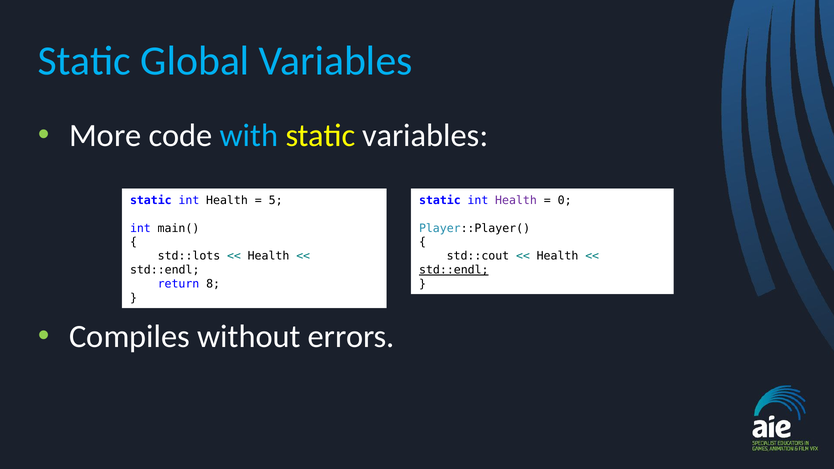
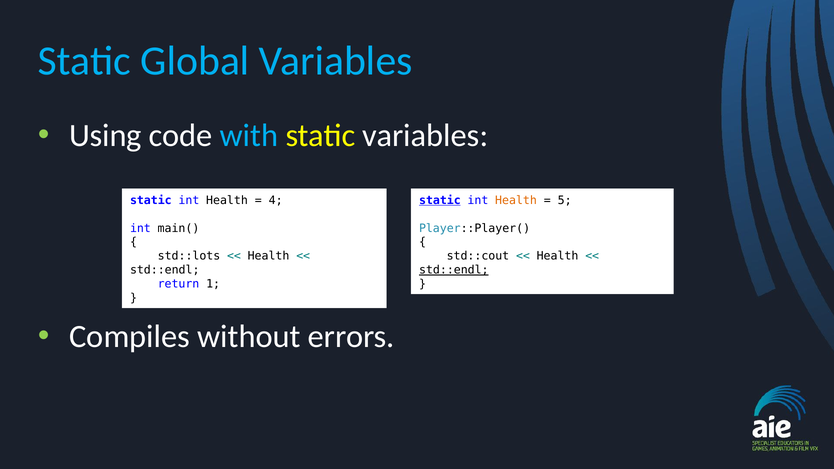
More: More -> Using
5: 5 -> 4
static at (440, 200) underline: none -> present
Health at (516, 200) colour: purple -> orange
0: 0 -> 5
8: 8 -> 1
